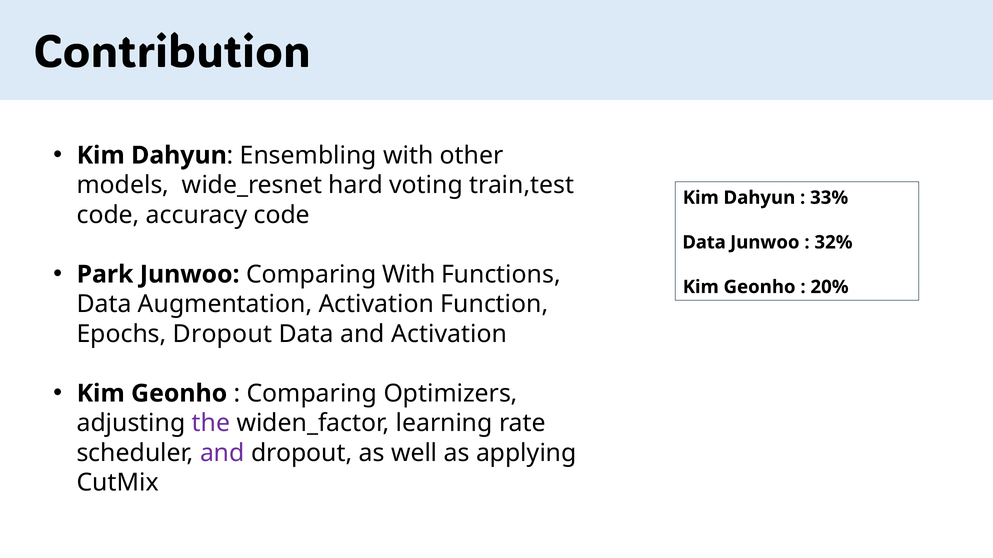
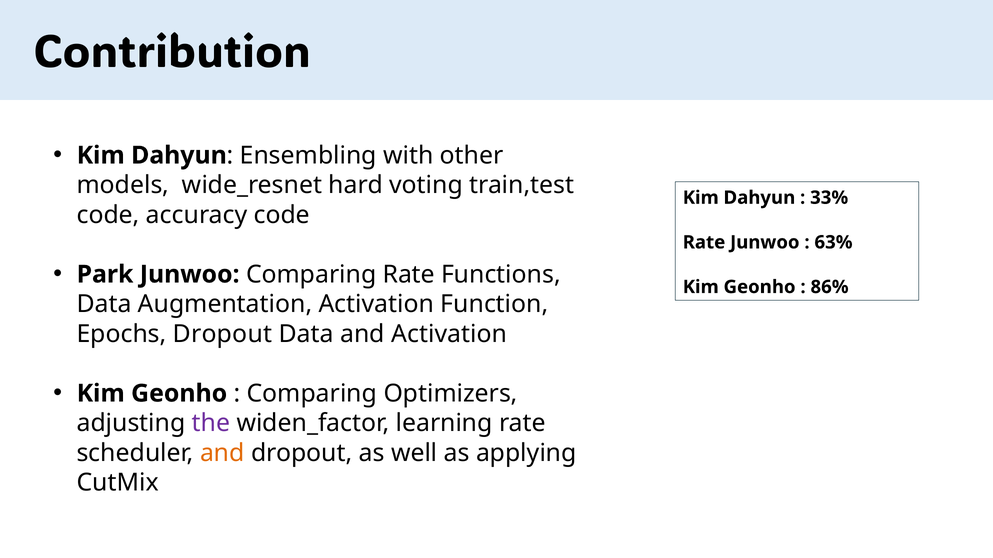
Data at (704, 243): Data -> Rate
32%: 32% -> 63%
Comparing With: With -> Rate
20%: 20% -> 86%
and at (222, 453) colour: purple -> orange
